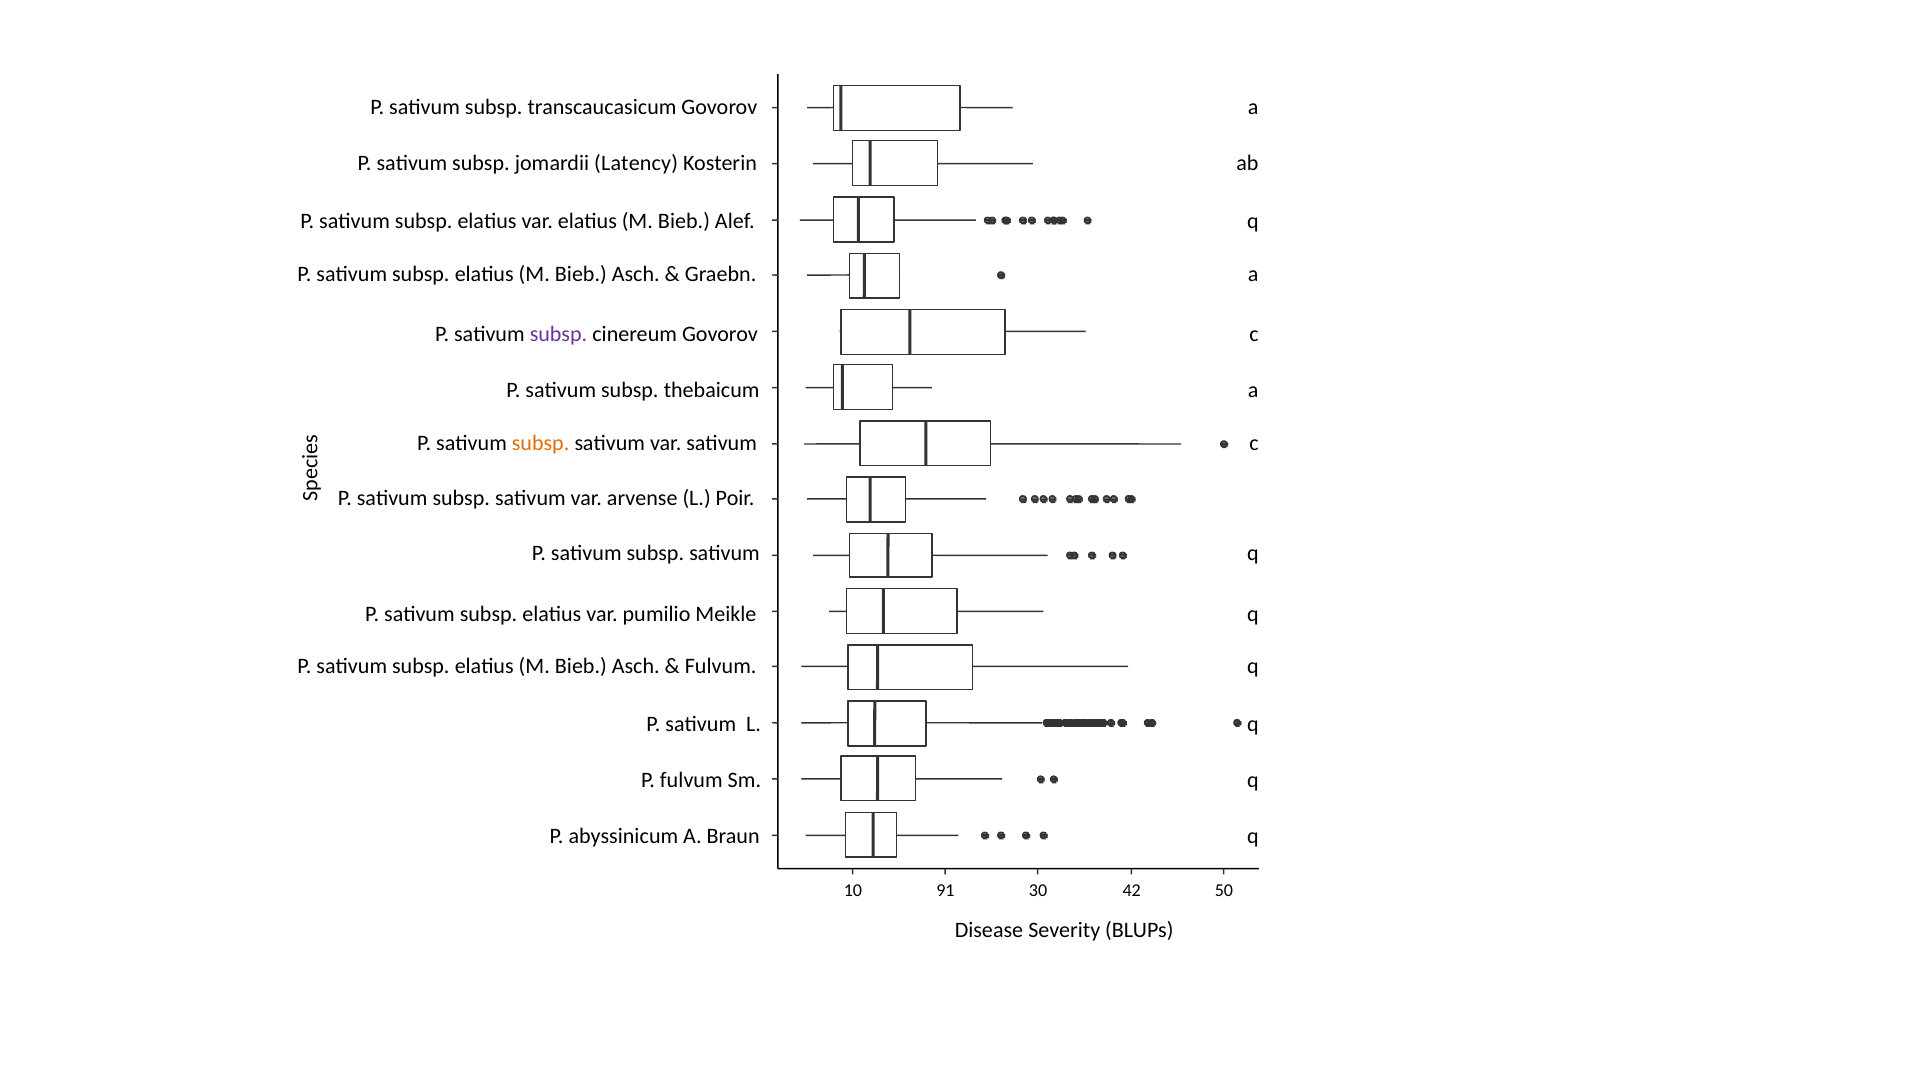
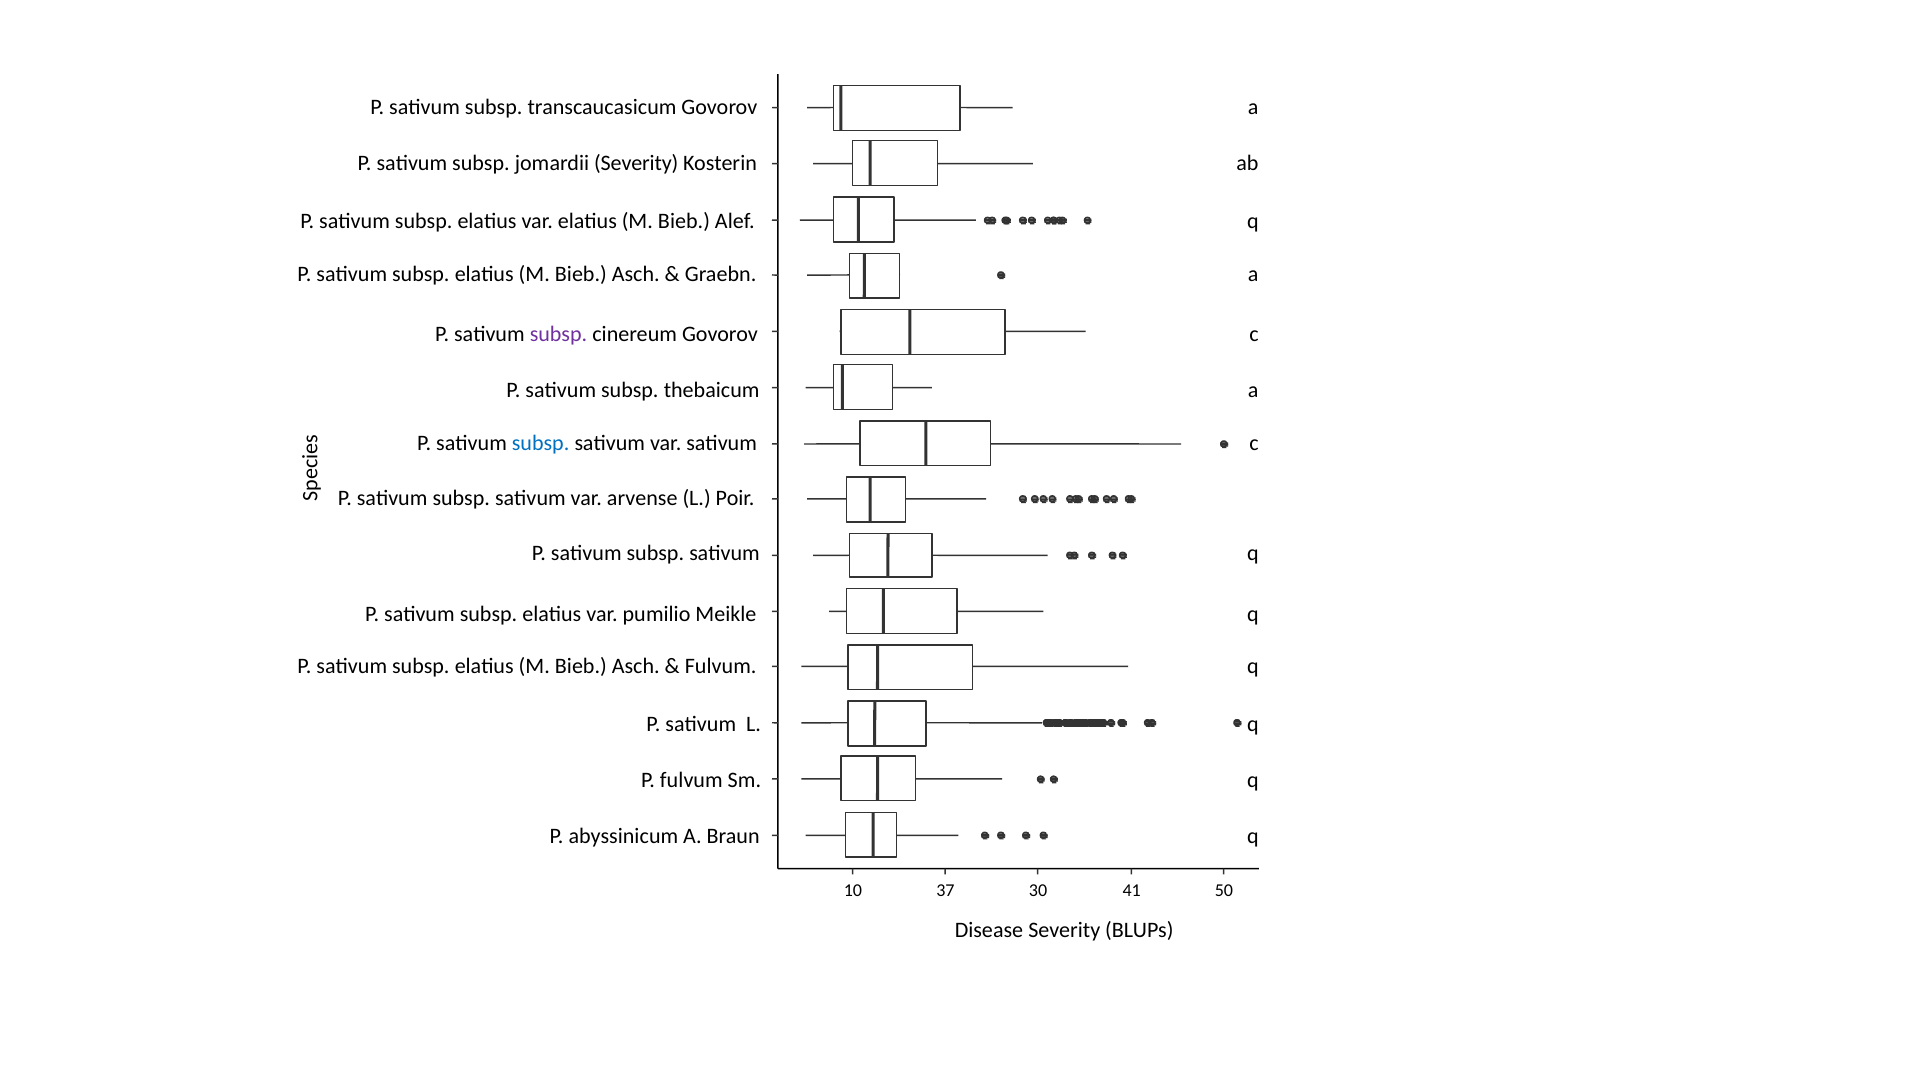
jomardii Latency: Latency -> Severity
subsp at (541, 444) colour: orange -> blue
91: 91 -> 37
42: 42 -> 41
